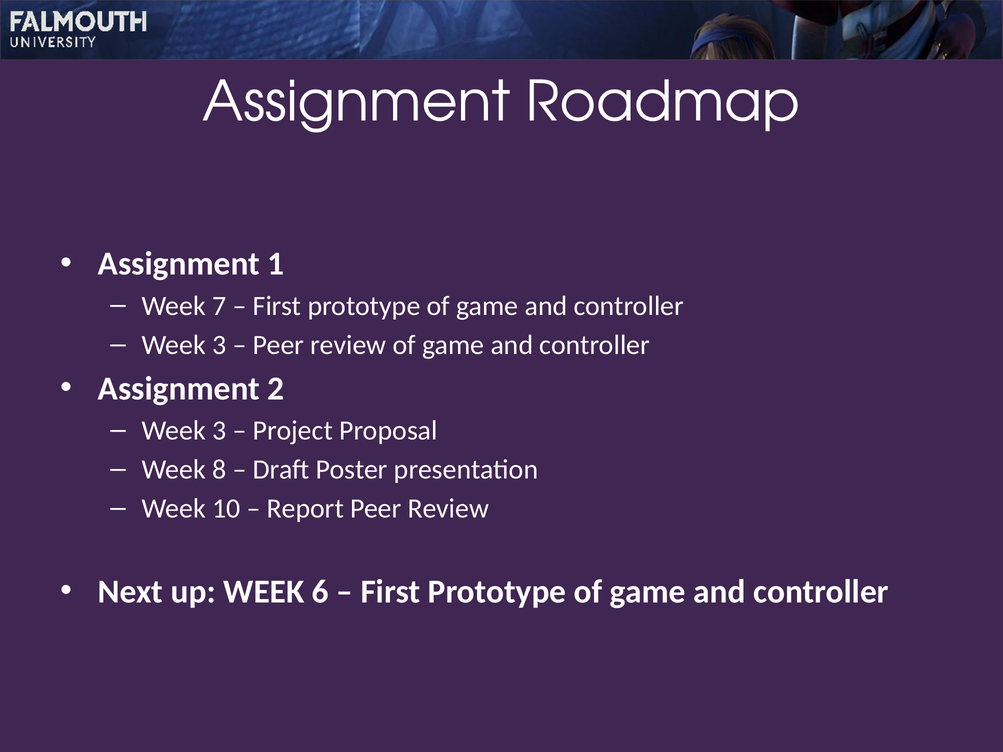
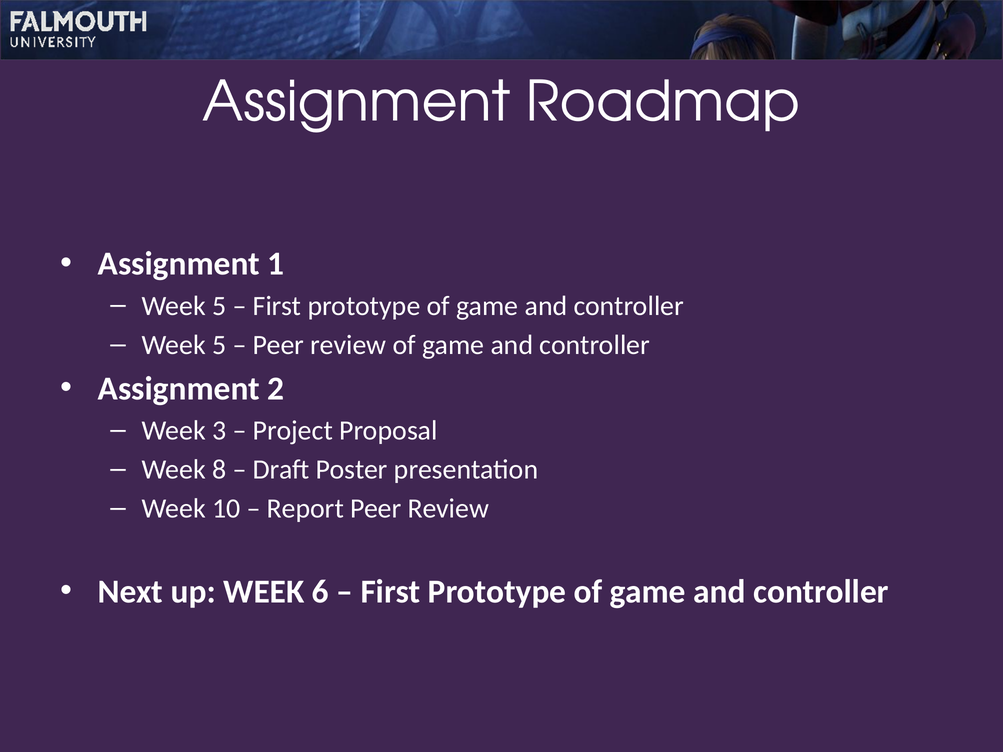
7 at (219, 306): 7 -> 5
3 at (219, 345): 3 -> 5
